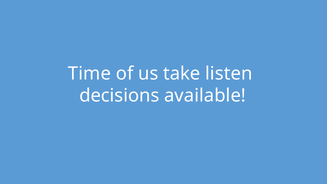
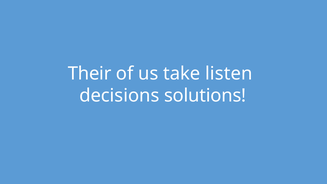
Time: Time -> Their
available: available -> solutions
